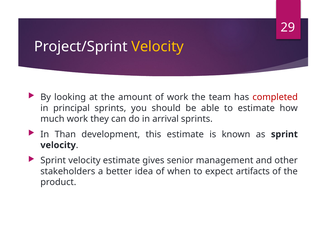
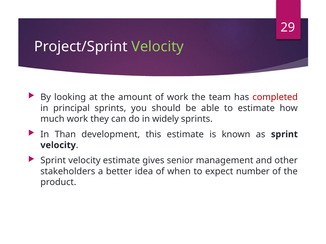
Velocity at (158, 47) colour: yellow -> light green
arrival: arrival -> widely
artifacts: artifacts -> number
